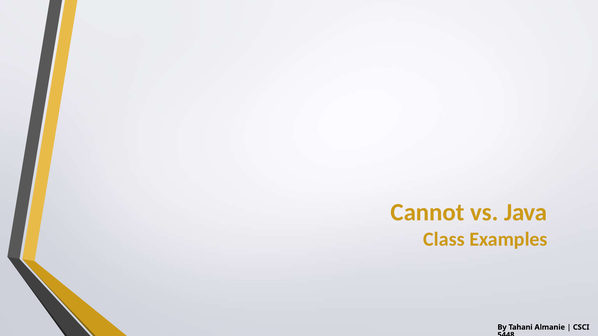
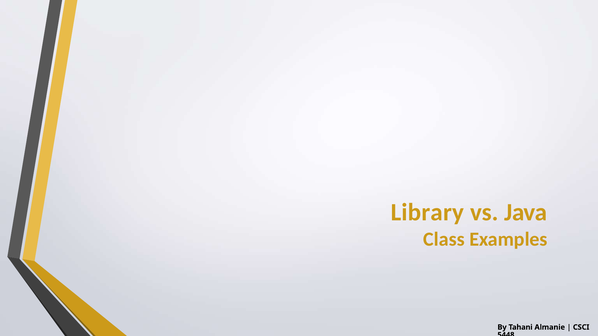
Cannot: Cannot -> Library
